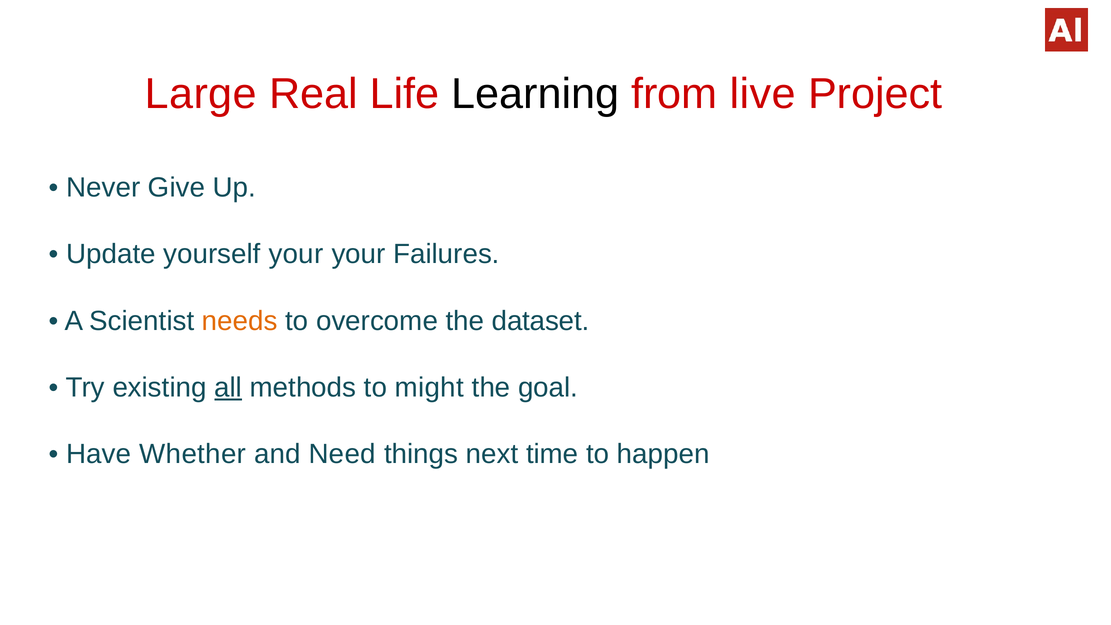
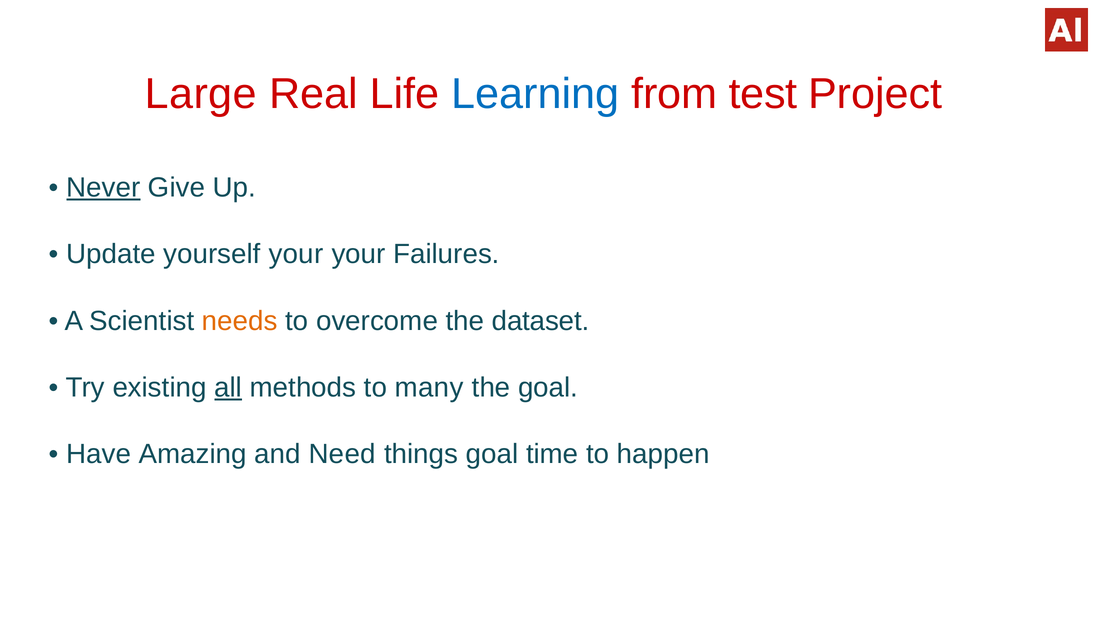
Learning colour: black -> blue
live: live -> test
Never underline: none -> present
might: might -> many
Whether: Whether -> Amazing
things next: next -> goal
